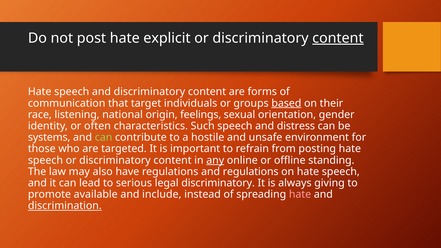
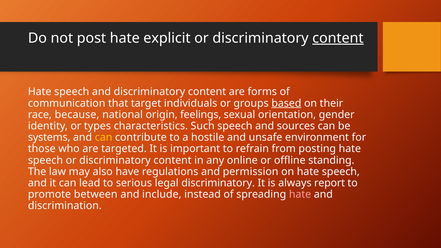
listening: listening -> because
often: often -> types
distress: distress -> sources
can at (104, 137) colour: light green -> yellow
any underline: present -> none
and regulations: regulations -> permission
giving: giving -> report
available: available -> between
discrimination underline: present -> none
